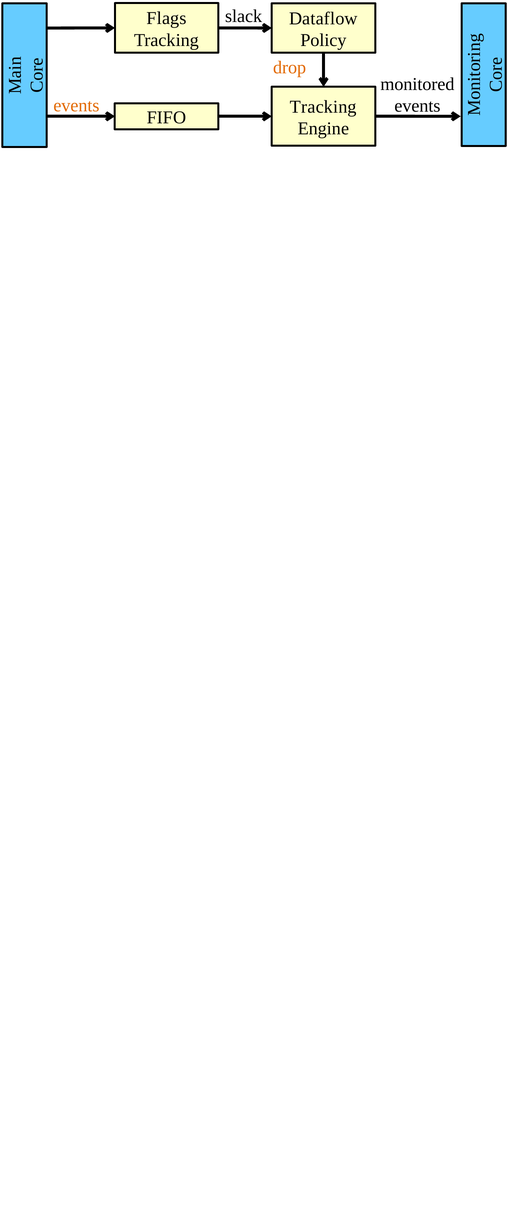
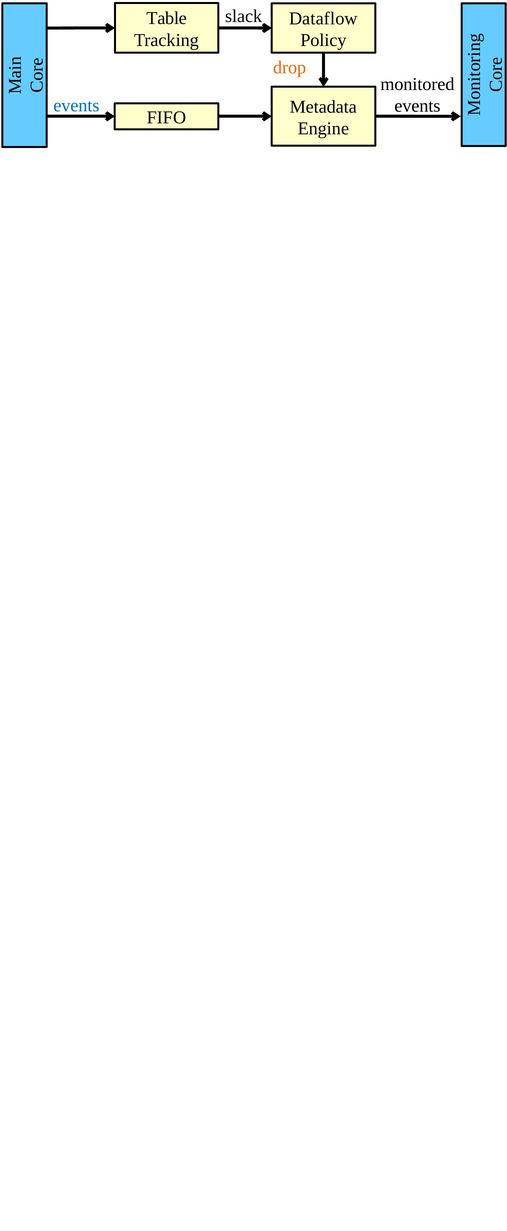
Flags: Flags -> Table
events at (77, 106) colour: orange -> blue
Tracking at (323, 107): Tracking -> Metadata
